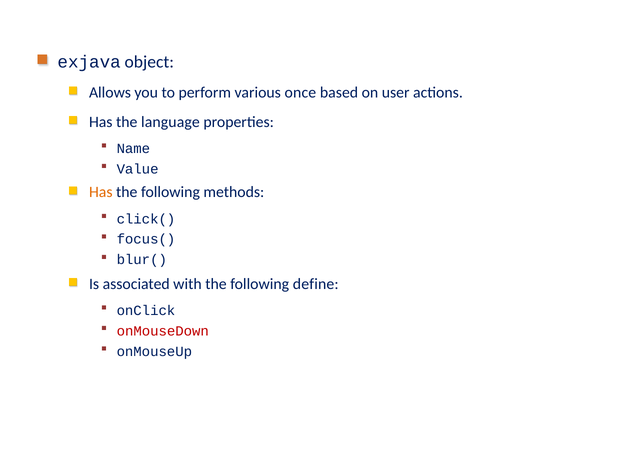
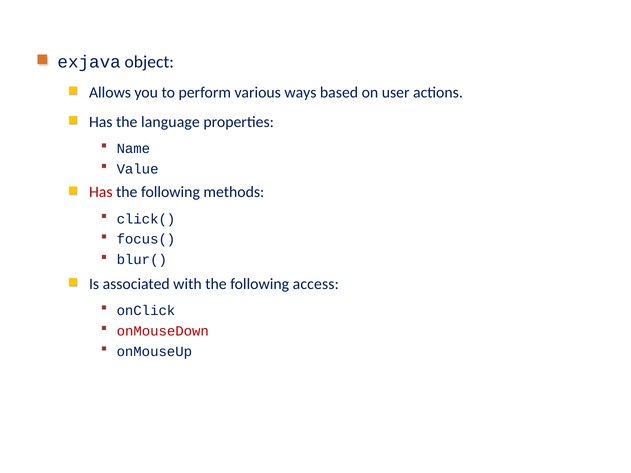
once: once -> ways
Has at (101, 192) colour: orange -> red
define: define -> access
